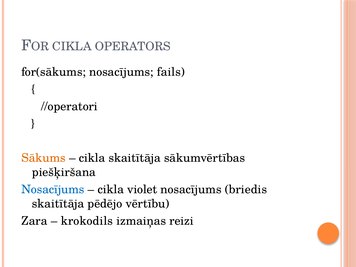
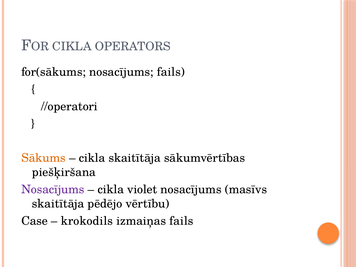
Nosacījums at (53, 190) colour: blue -> purple
briedis: briedis -> masīvs
Zara: Zara -> Case
izmaiņas reizi: reizi -> fails
